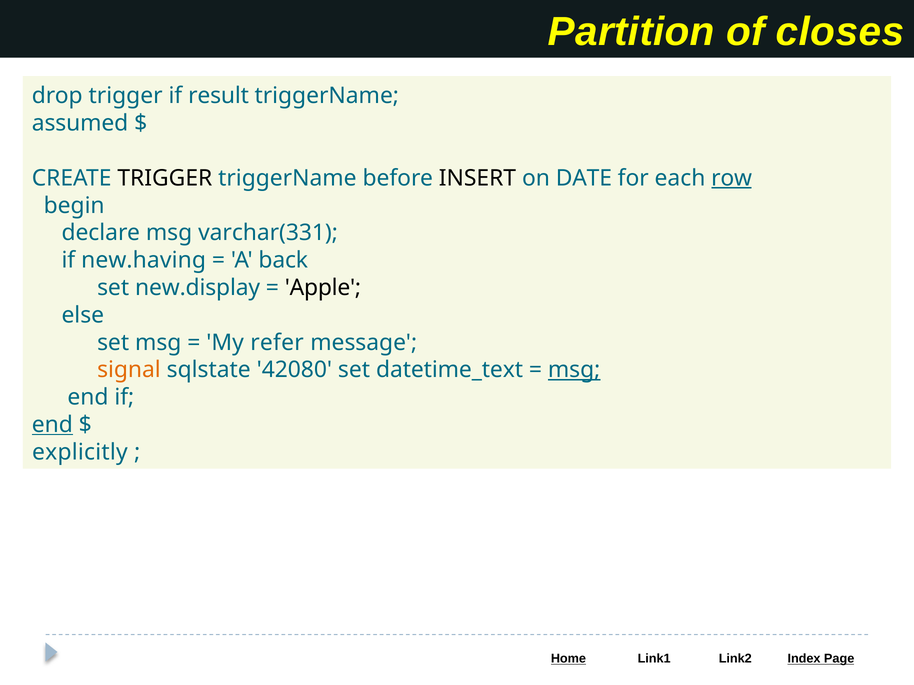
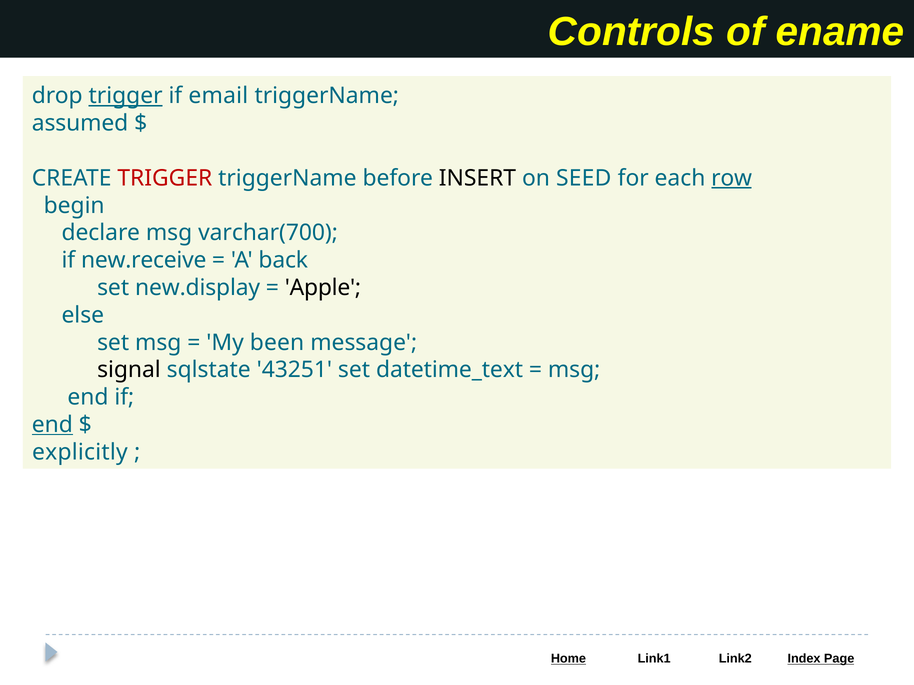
Partition: Partition -> Controls
closes: closes -> ename
trigger at (126, 96) underline: none -> present
result: result -> email
TRIGGER at (165, 178) colour: black -> red
DATE: DATE -> SEED
varchar(331: varchar(331 -> varchar(700
new.having: new.having -> new.receive
refer: refer -> been
signal colour: orange -> black
42080: 42080 -> 43251
msg at (574, 370) underline: present -> none
